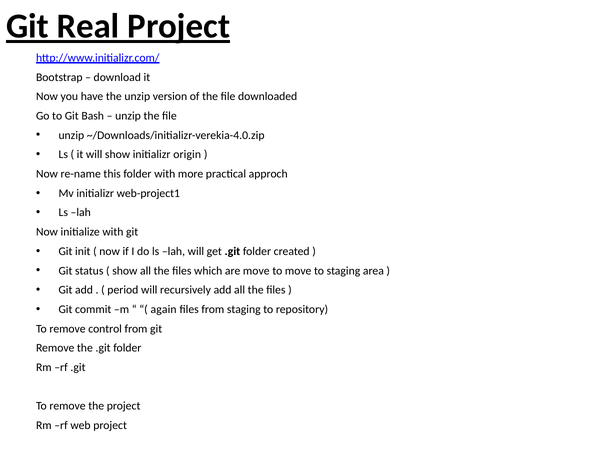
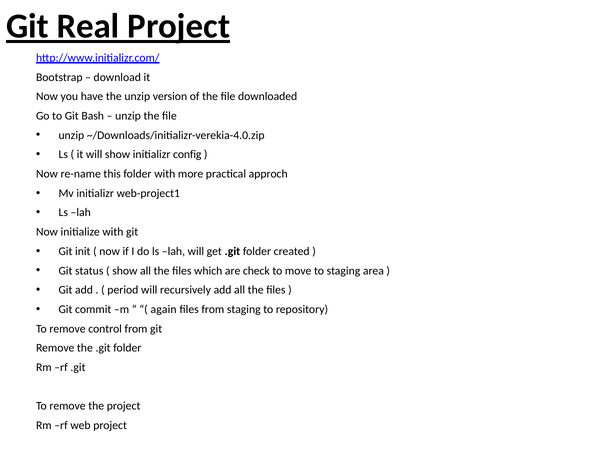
origin: origin -> config
are move: move -> check
